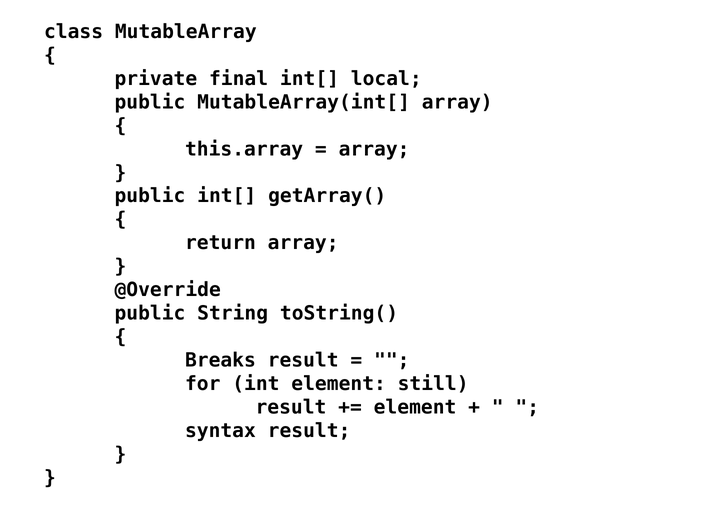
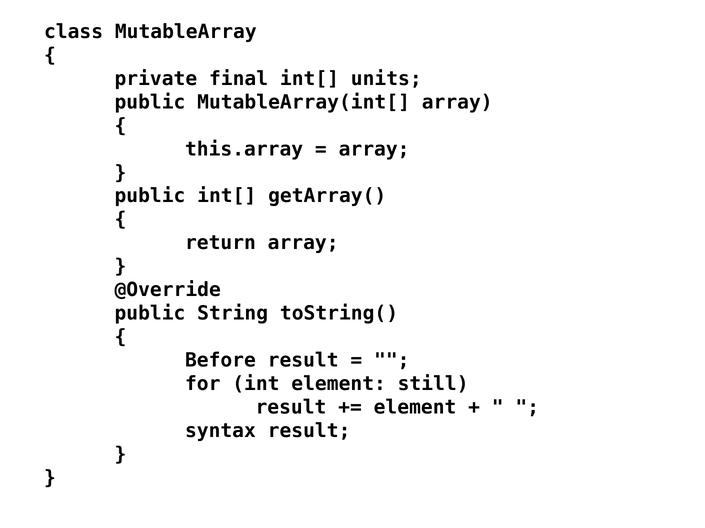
local: local -> units
Breaks: Breaks -> Before
